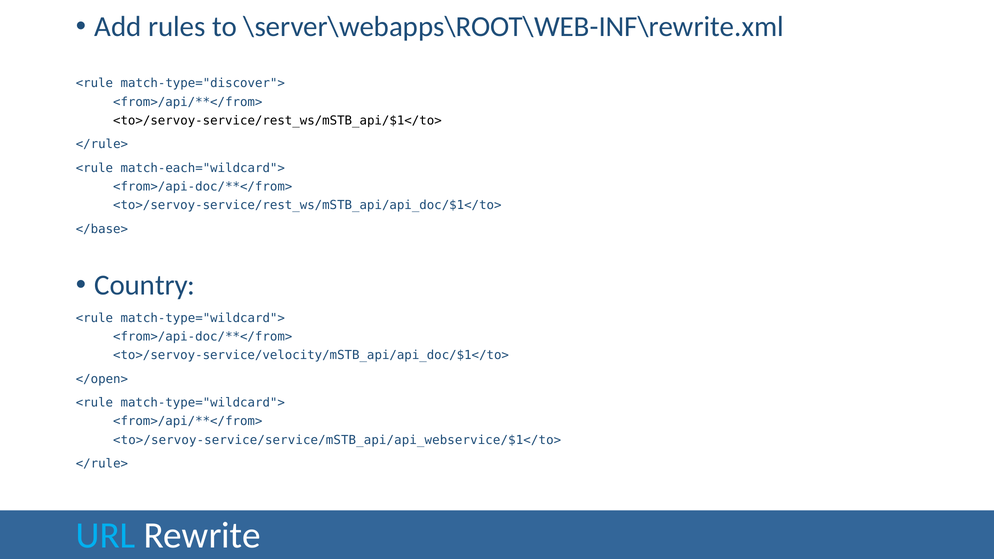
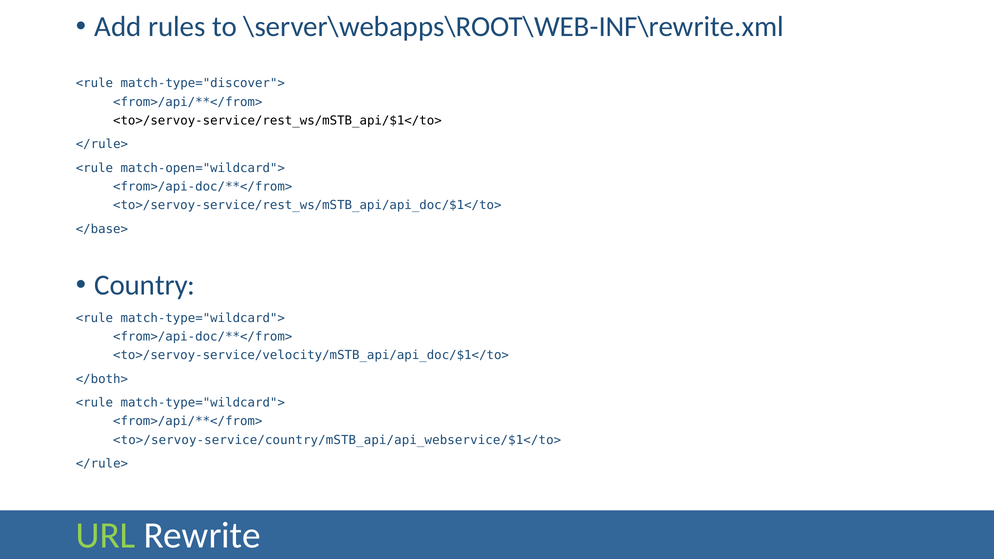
match-each="wildcard">: match-each="wildcard"> -> match-open="wildcard">
</open>: </open> -> </both>
<to>/servoy-service/service/mSTB_api/api_webservice/$1</to>: <to>/servoy-service/service/mSTB_api/api_webservice/$1</to> -> <to>/servoy-service/country/mSTB_api/api_webservice/$1</to>
URL colour: light blue -> light green
